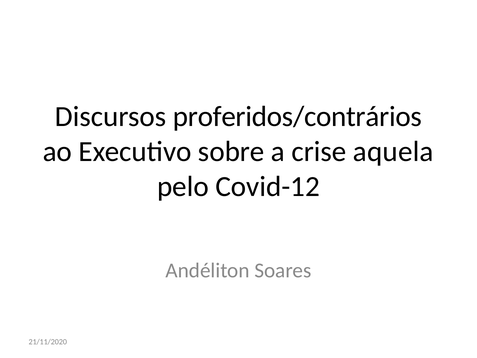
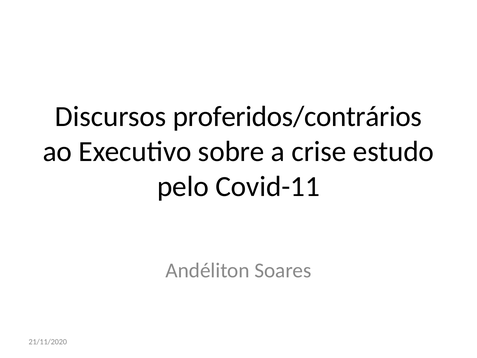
aquela: aquela -> estudo
Covid-12: Covid-12 -> Covid-11
